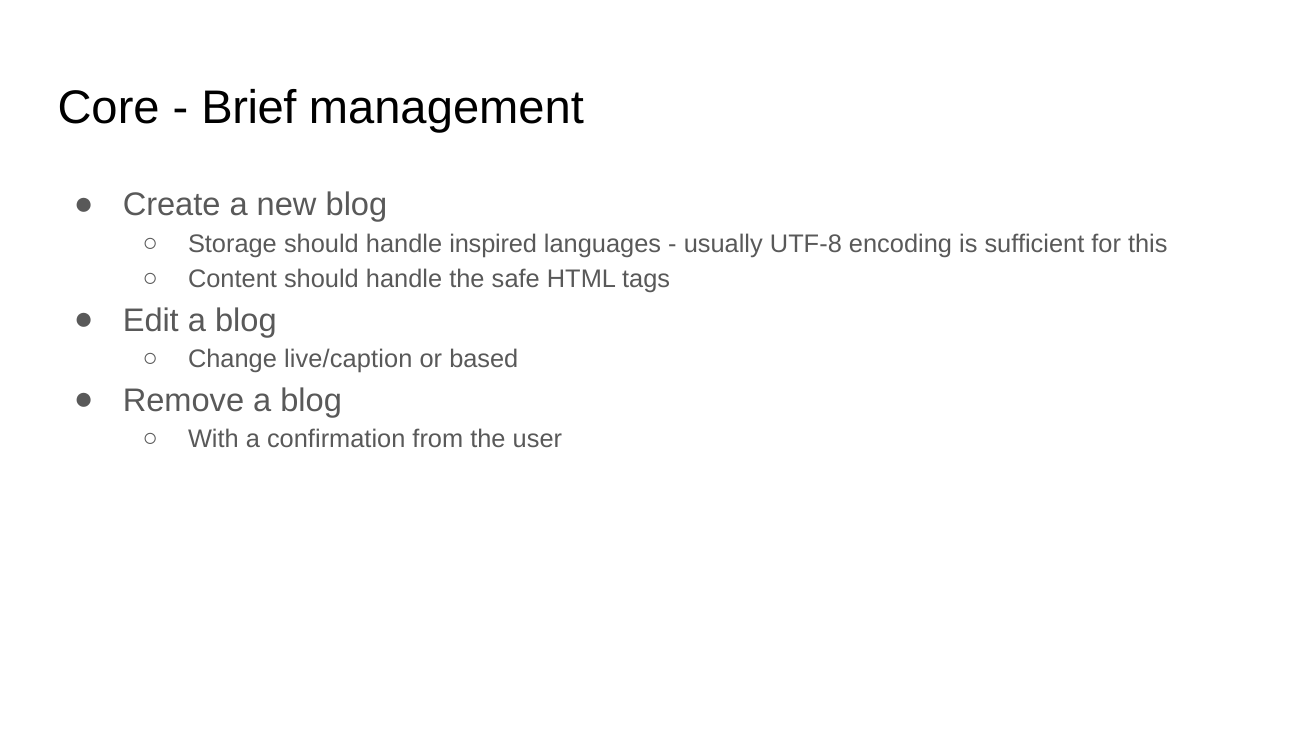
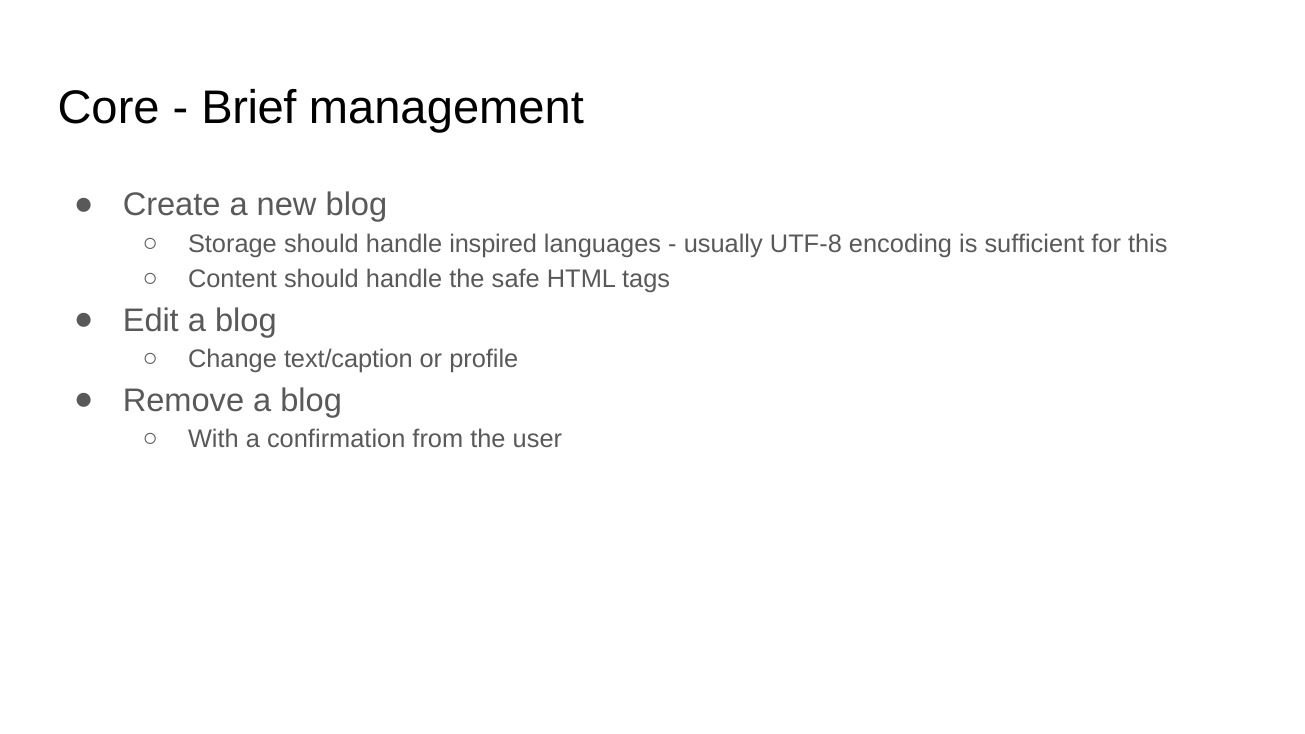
live/caption: live/caption -> text/caption
based: based -> profile
